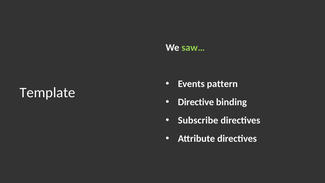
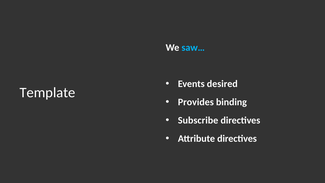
saw… colour: light green -> light blue
pattern: pattern -> desired
Directive: Directive -> Provides
